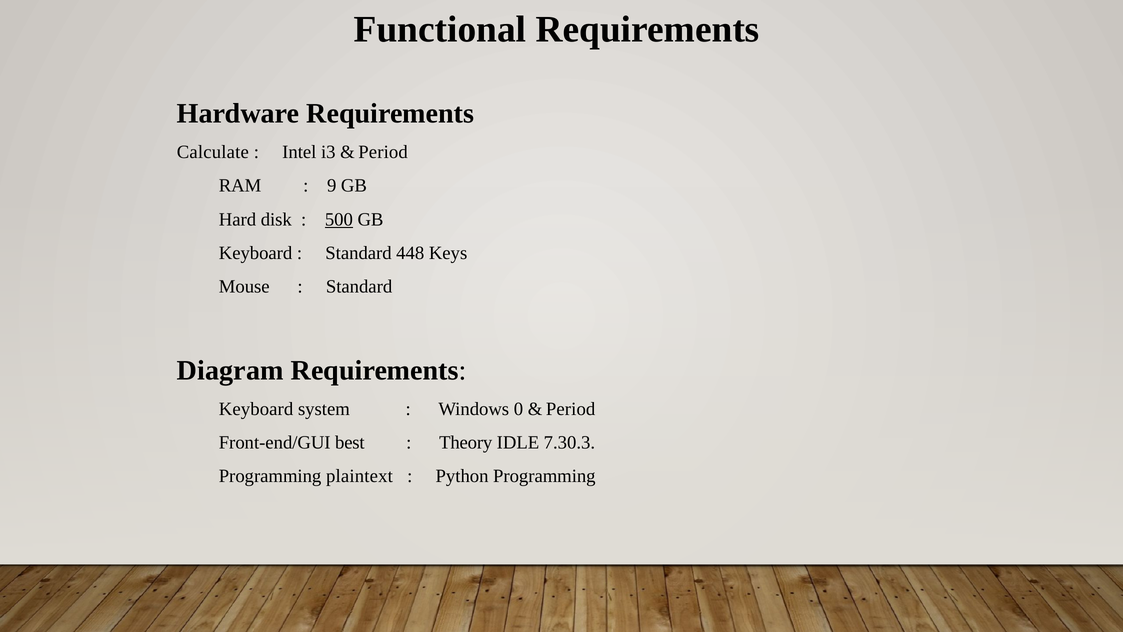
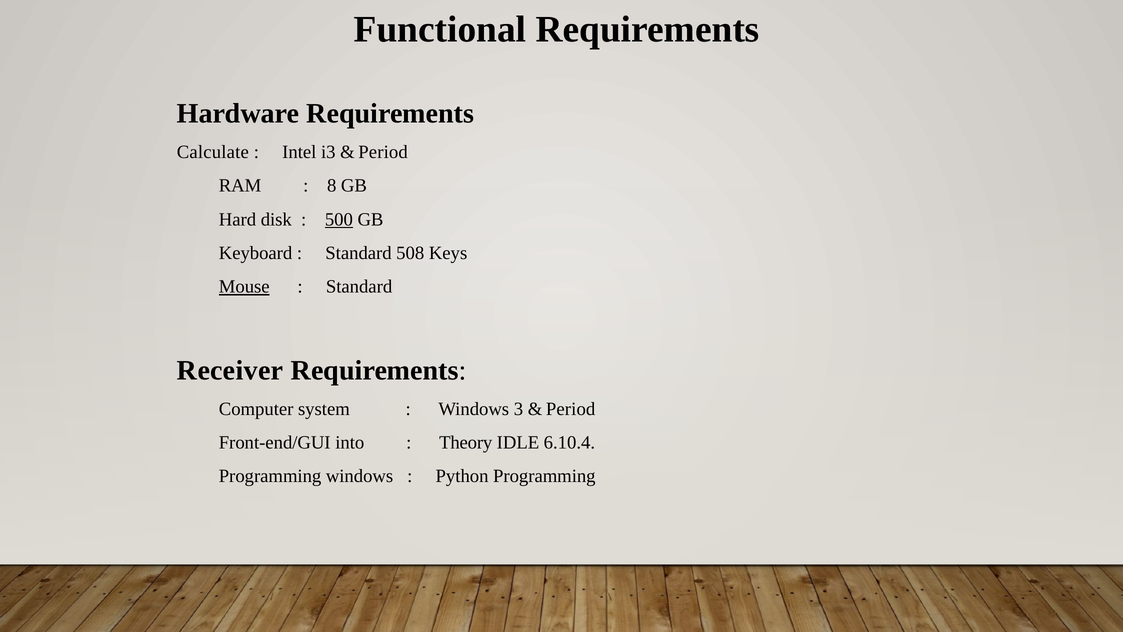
9: 9 -> 8
448: 448 -> 508
Mouse underline: none -> present
Diagram: Diagram -> Receiver
Keyboard at (256, 409): Keyboard -> Computer
0: 0 -> 3
best: best -> into
7.30.3: 7.30.3 -> 6.10.4
Programming plaintext: plaintext -> windows
